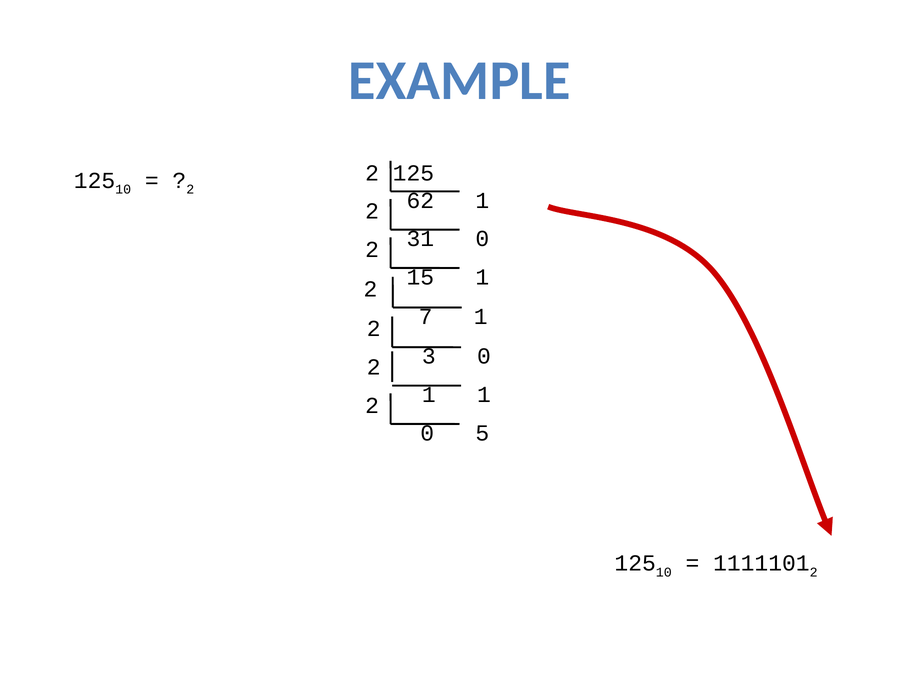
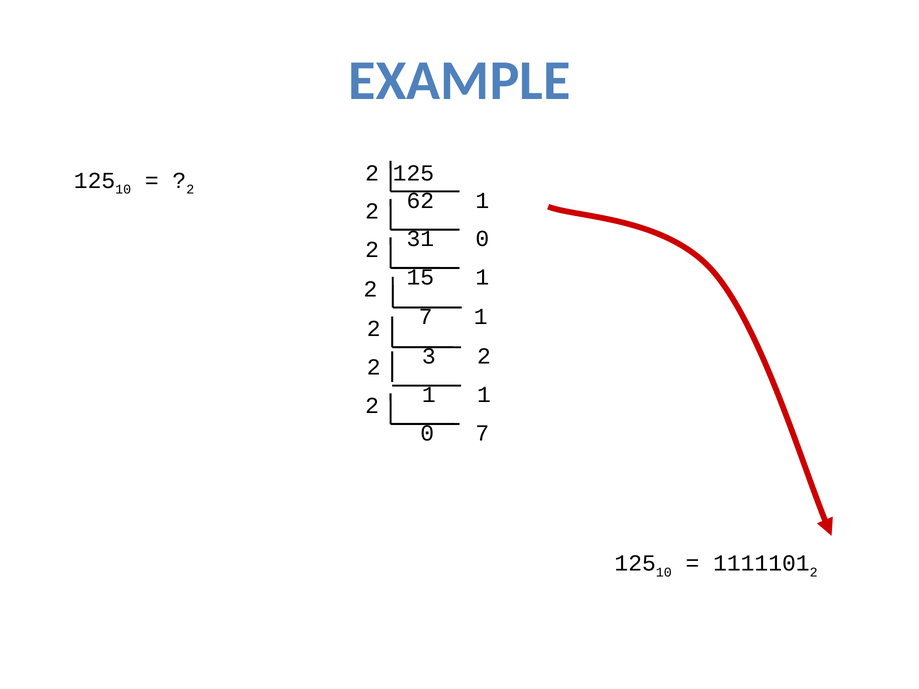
3 0: 0 -> 2
0 5: 5 -> 7
